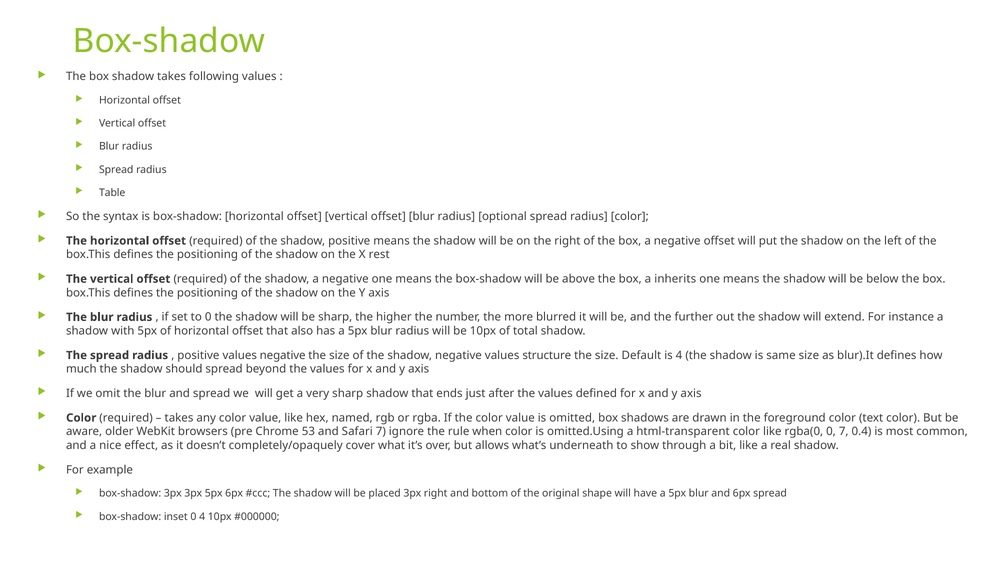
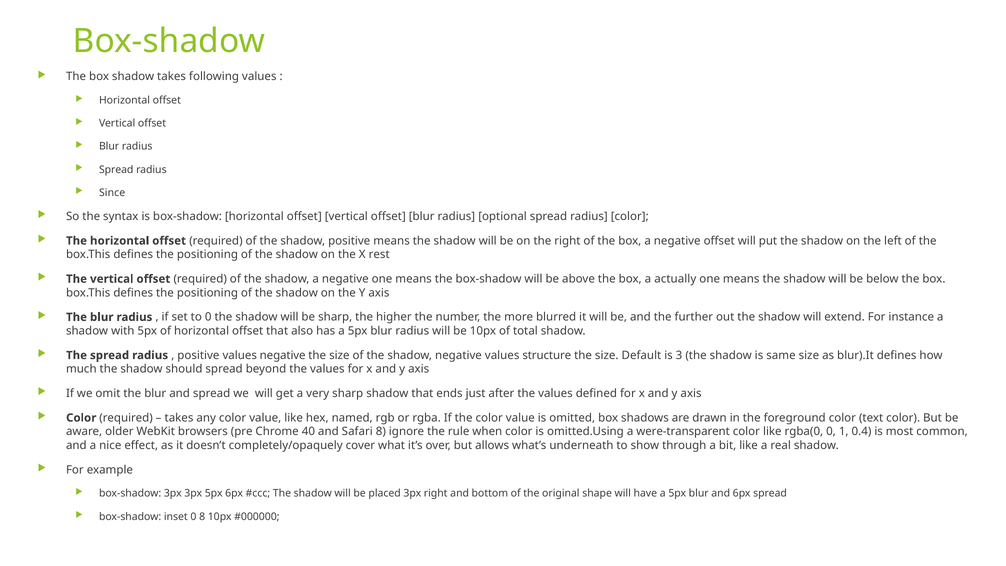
Table: Table -> Since
inherits: inherits -> actually
is 4: 4 -> 3
53: 53 -> 40
Safari 7: 7 -> 8
html-transparent: html-transparent -> were-transparent
0 7: 7 -> 1
0 4: 4 -> 8
